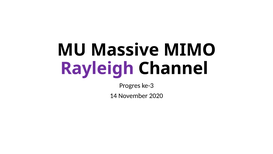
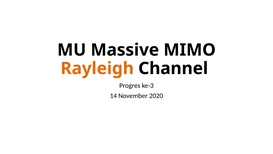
Rayleigh colour: purple -> orange
